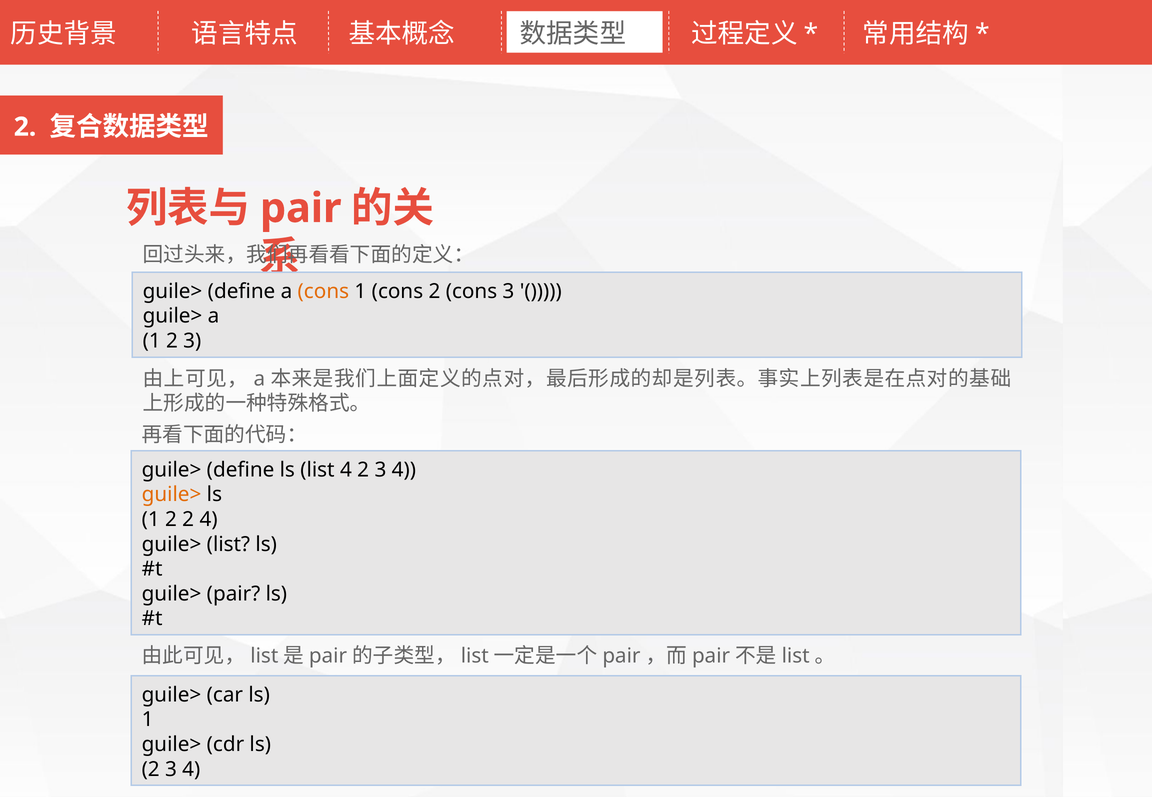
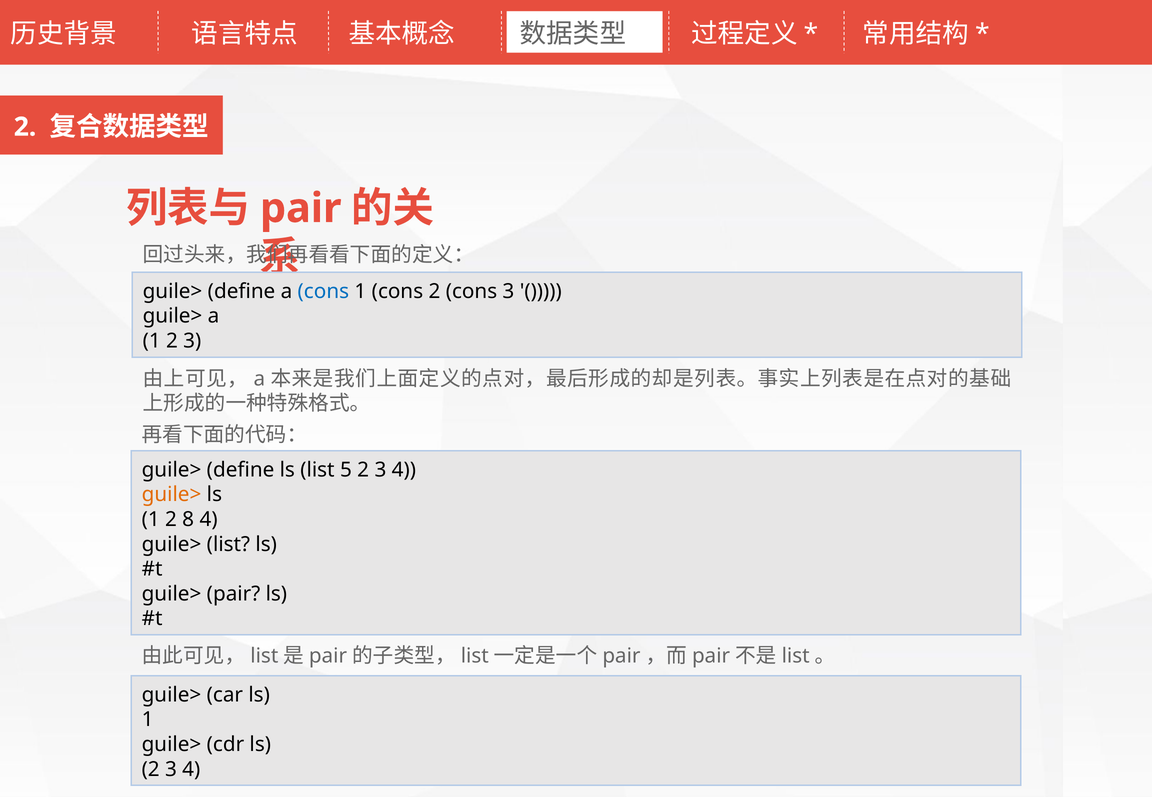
cons at (323, 292) colour: orange -> blue
list 4: 4 -> 5
2 2: 2 -> 8
